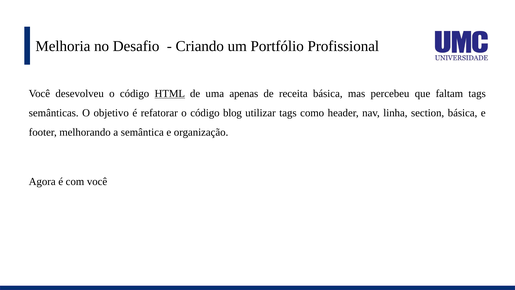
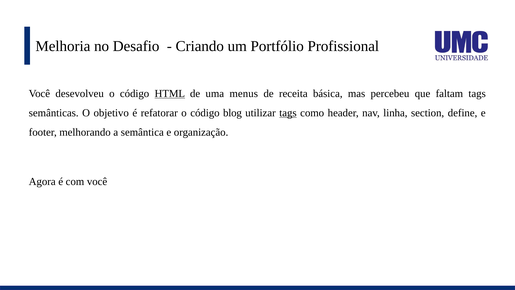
apenas: apenas -> menus
tags at (288, 113) underline: none -> present
section básica: básica -> define
